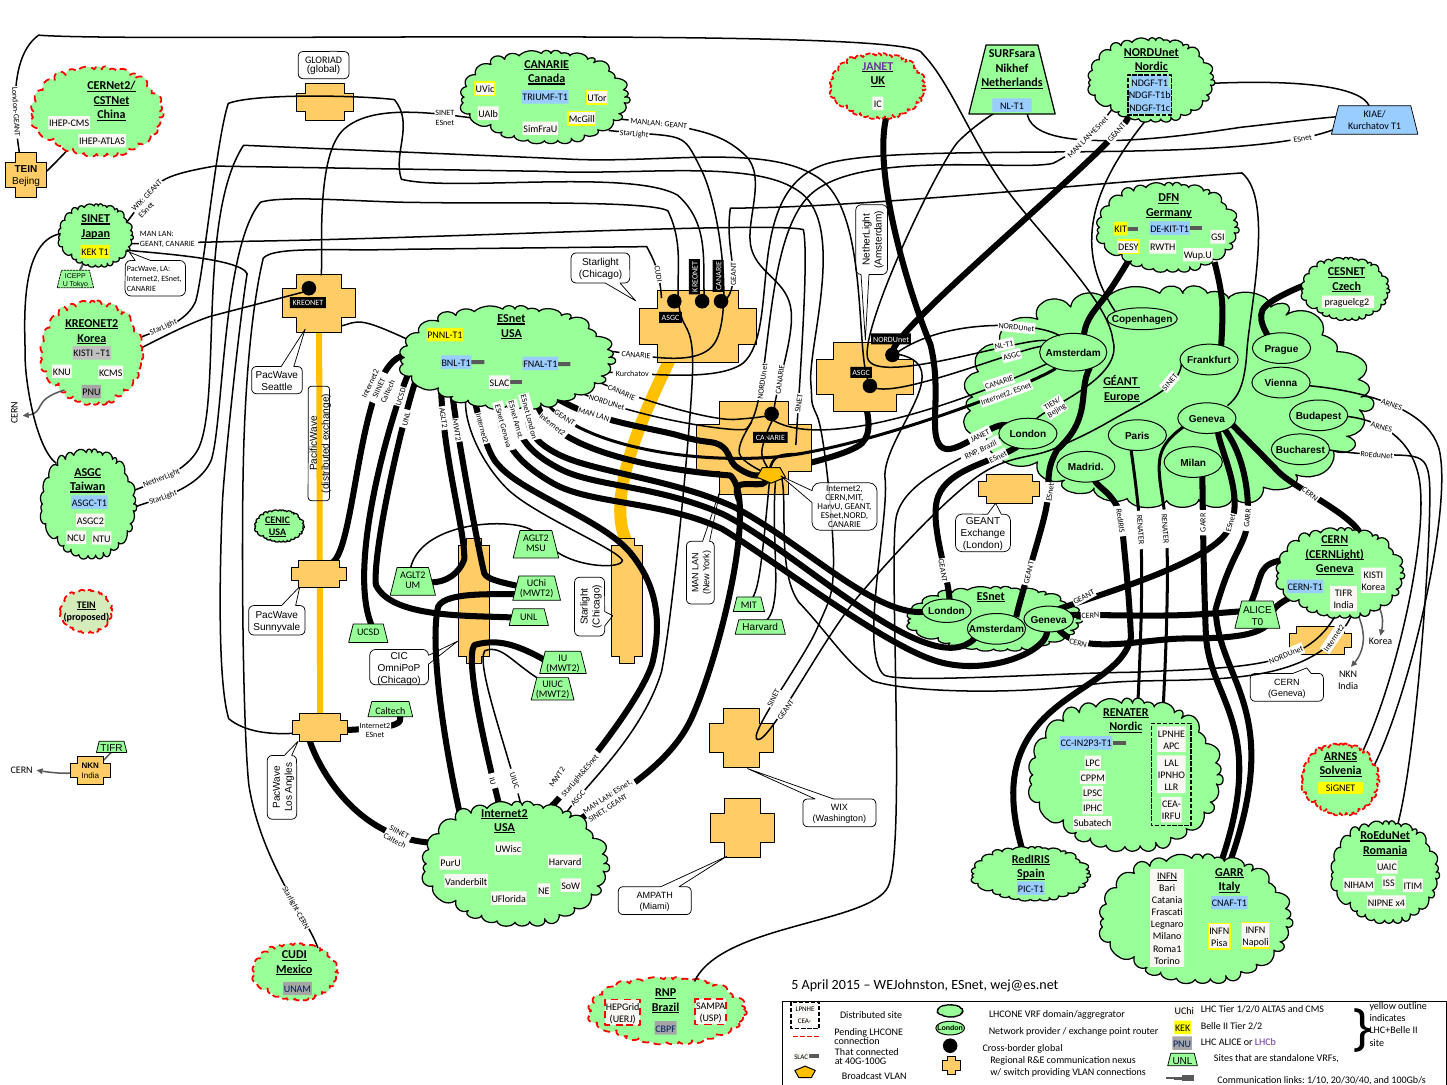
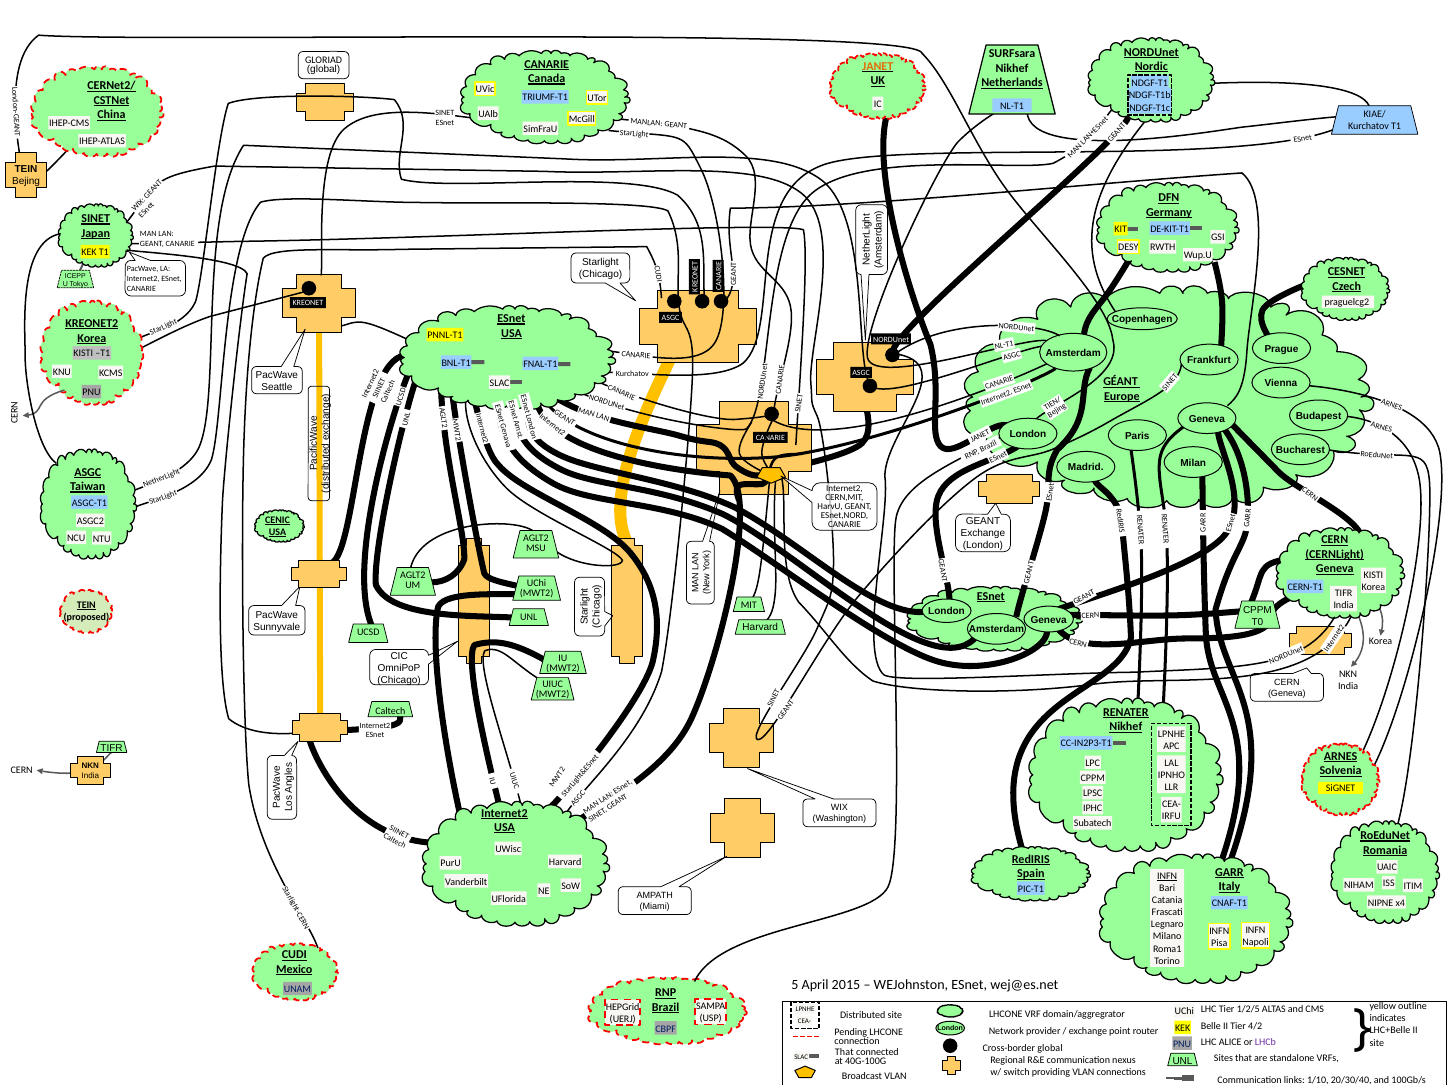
JANET colour: purple -> orange
ALICE at (1257, 611): ALICE -> CPPM
Nordic at (1126, 727): Nordic -> Nikhef
1/2/0: 1/2/0 -> 1/2/5
2/2: 2/2 -> 4/2
